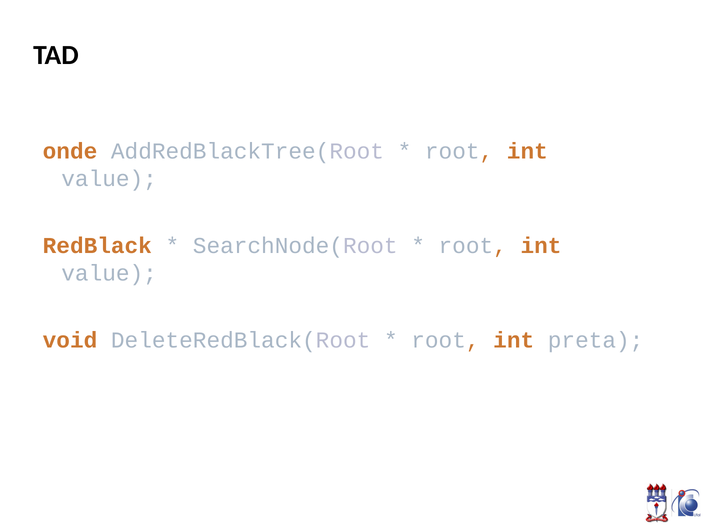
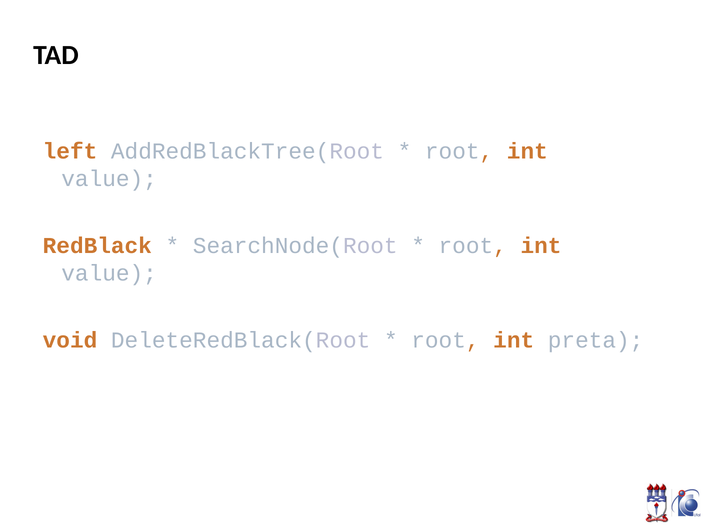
onde: onde -> left
